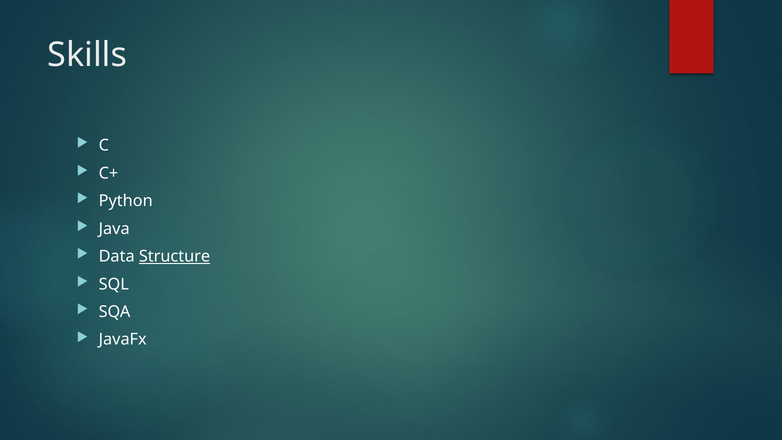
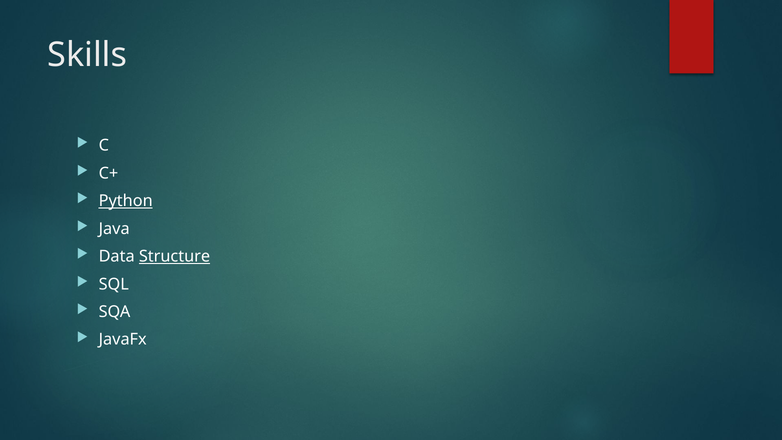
Python underline: none -> present
